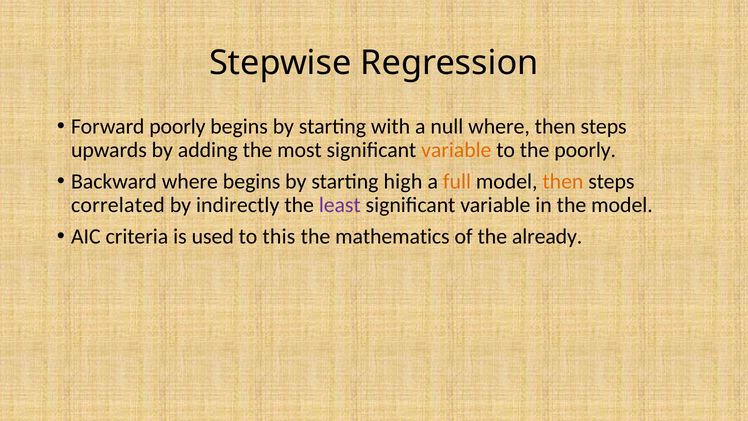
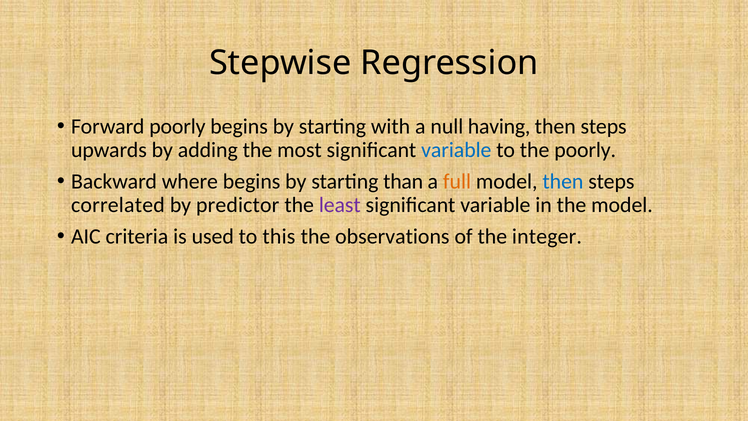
null where: where -> having
variable at (456, 150) colour: orange -> blue
high: high -> than
then at (563, 181) colour: orange -> blue
indirectly: indirectly -> predictor
mathematics: mathematics -> observations
already: already -> integer
